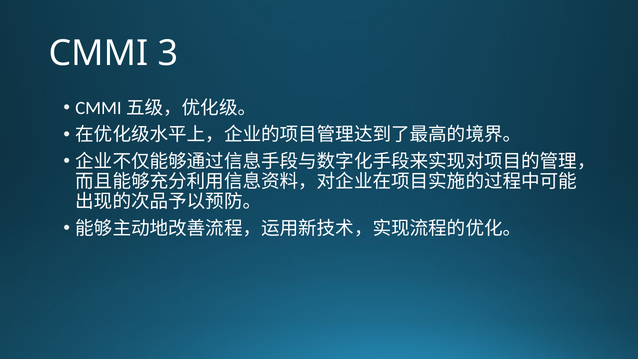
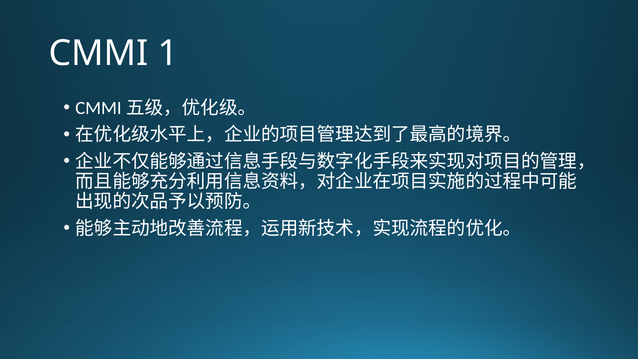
3: 3 -> 1
